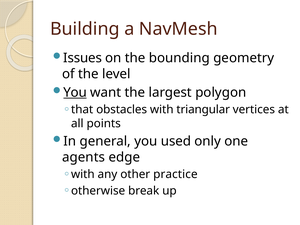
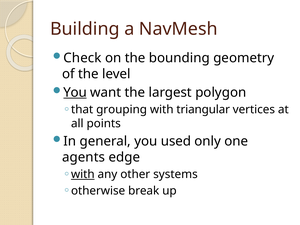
Issues: Issues -> Check
obstacles: obstacles -> grouping
with at (83, 174) underline: none -> present
practice: practice -> systems
